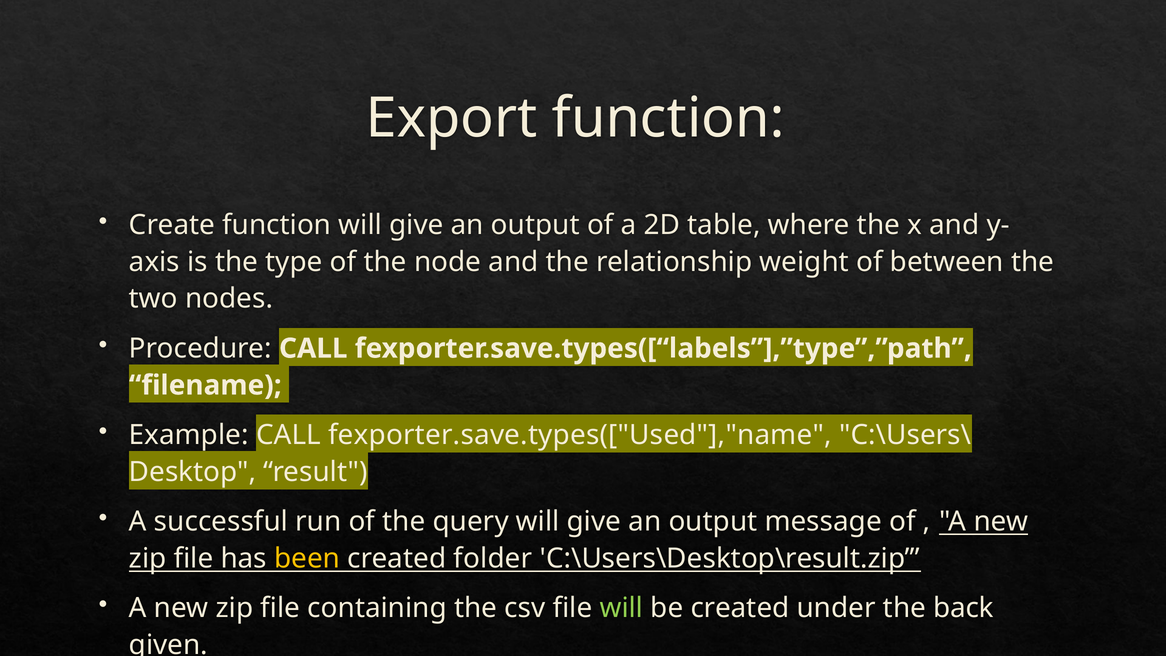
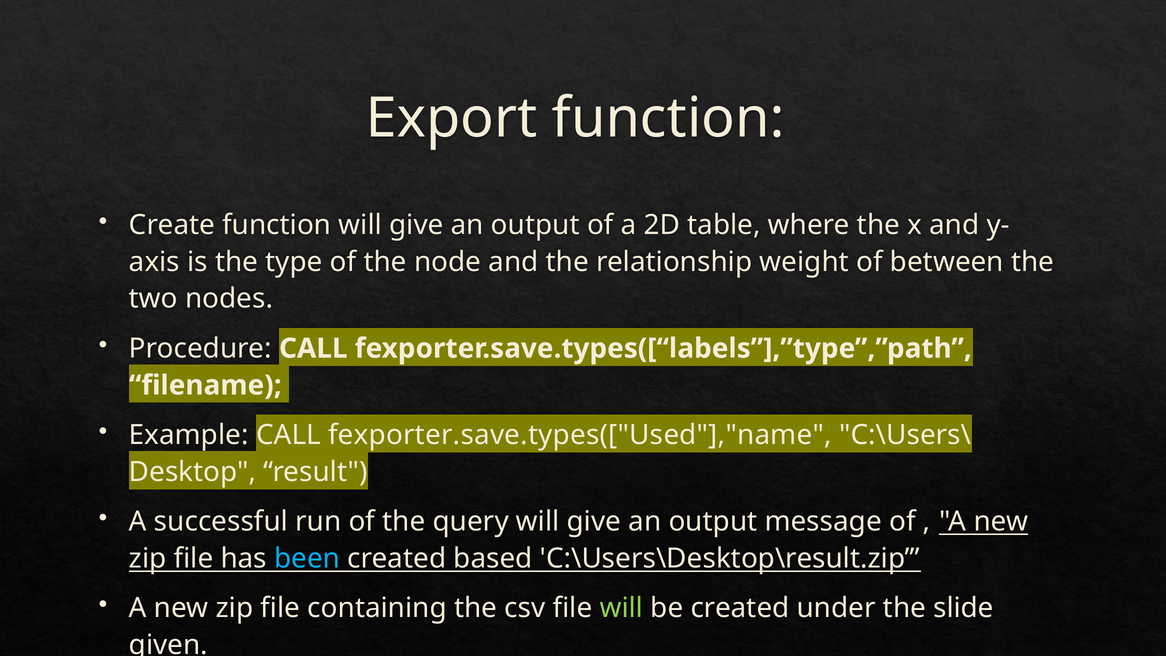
been colour: yellow -> light blue
folder: folder -> based
back: back -> slide
